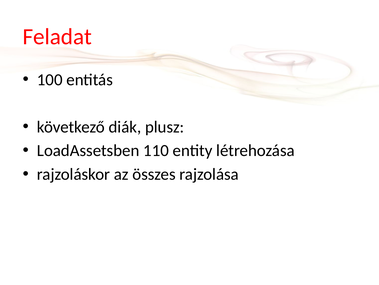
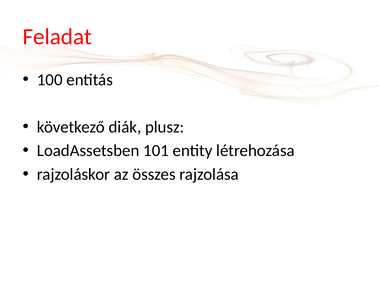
110: 110 -> 101
